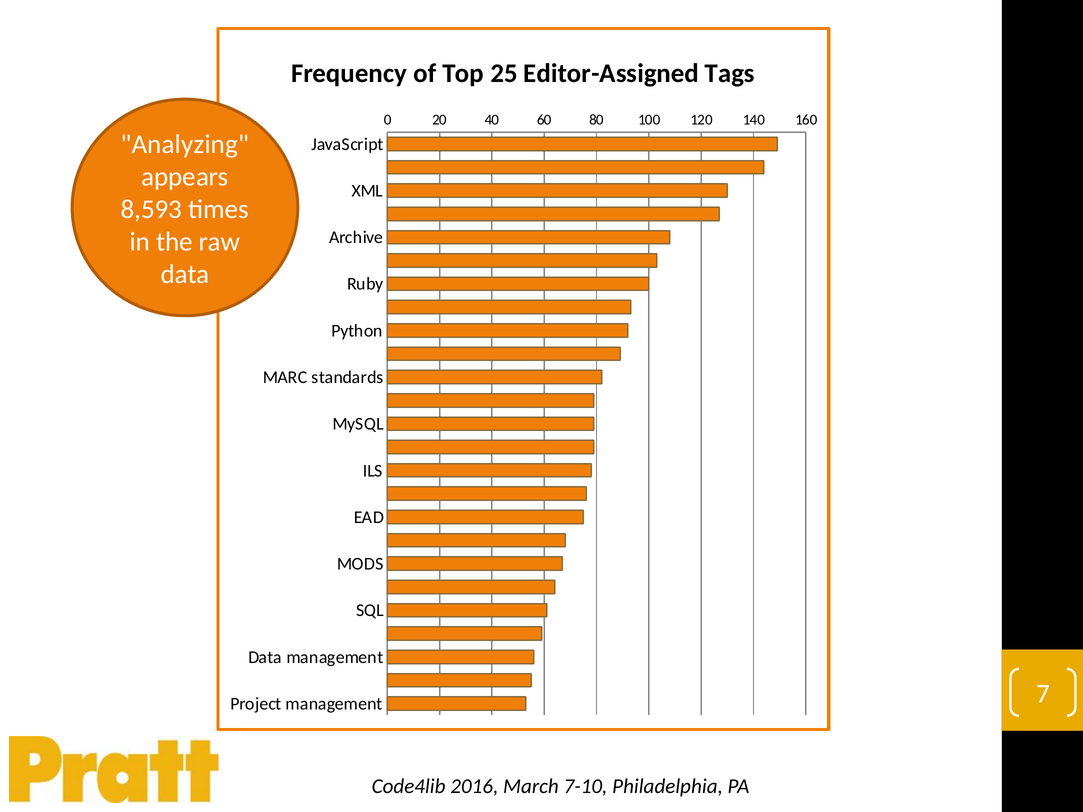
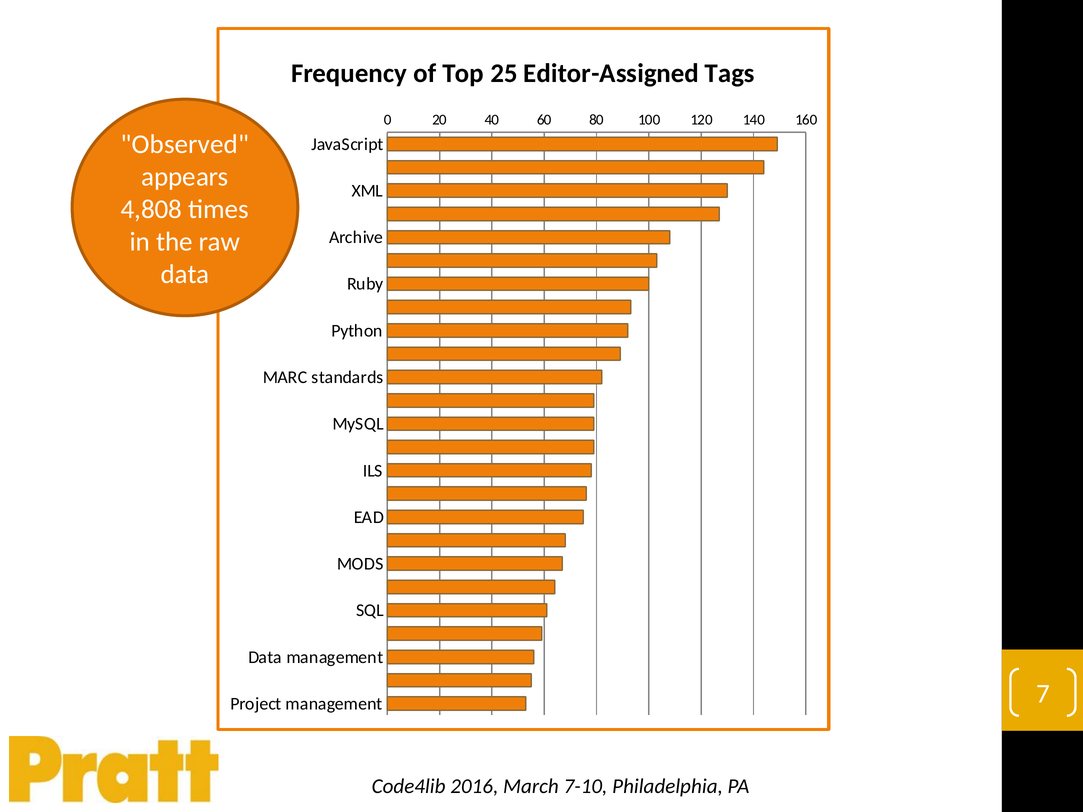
Analyzing: Analyzing -> Observed
8,593: 8,593 -> 4,808
